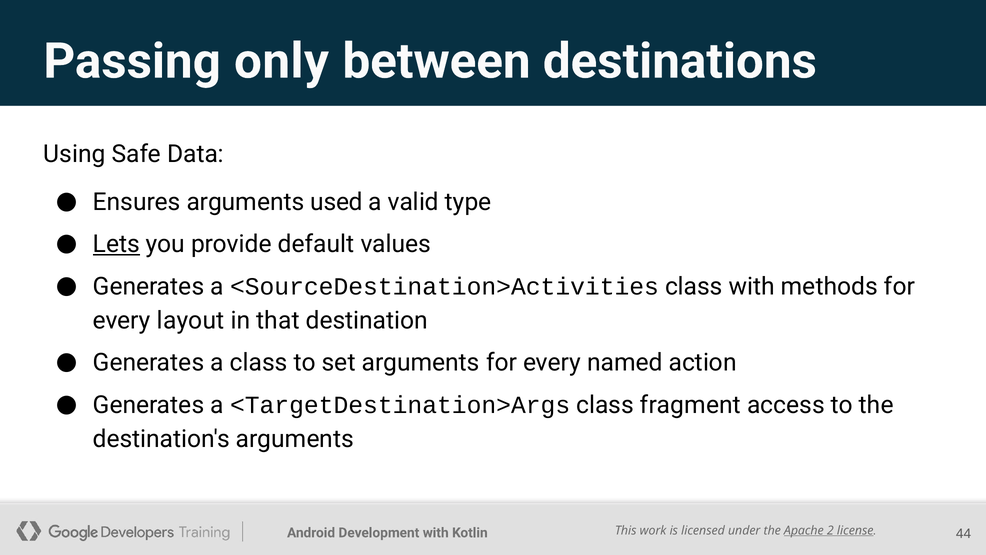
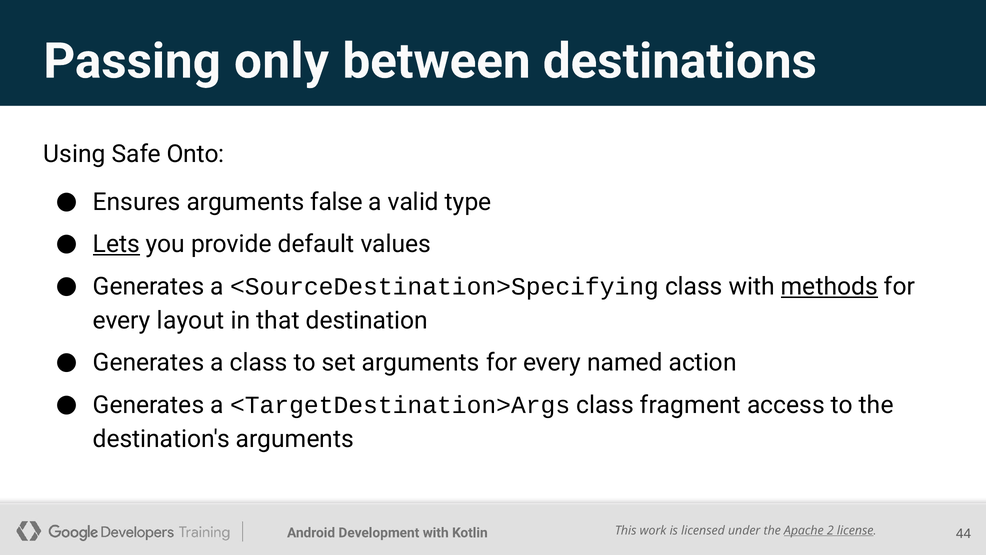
Data: Data -> Onto
used: used -> false
<SourceDestination>Activities: <SourceDestination>Activities -> <SourceDestination>Specifying
methods underline: none -> present
